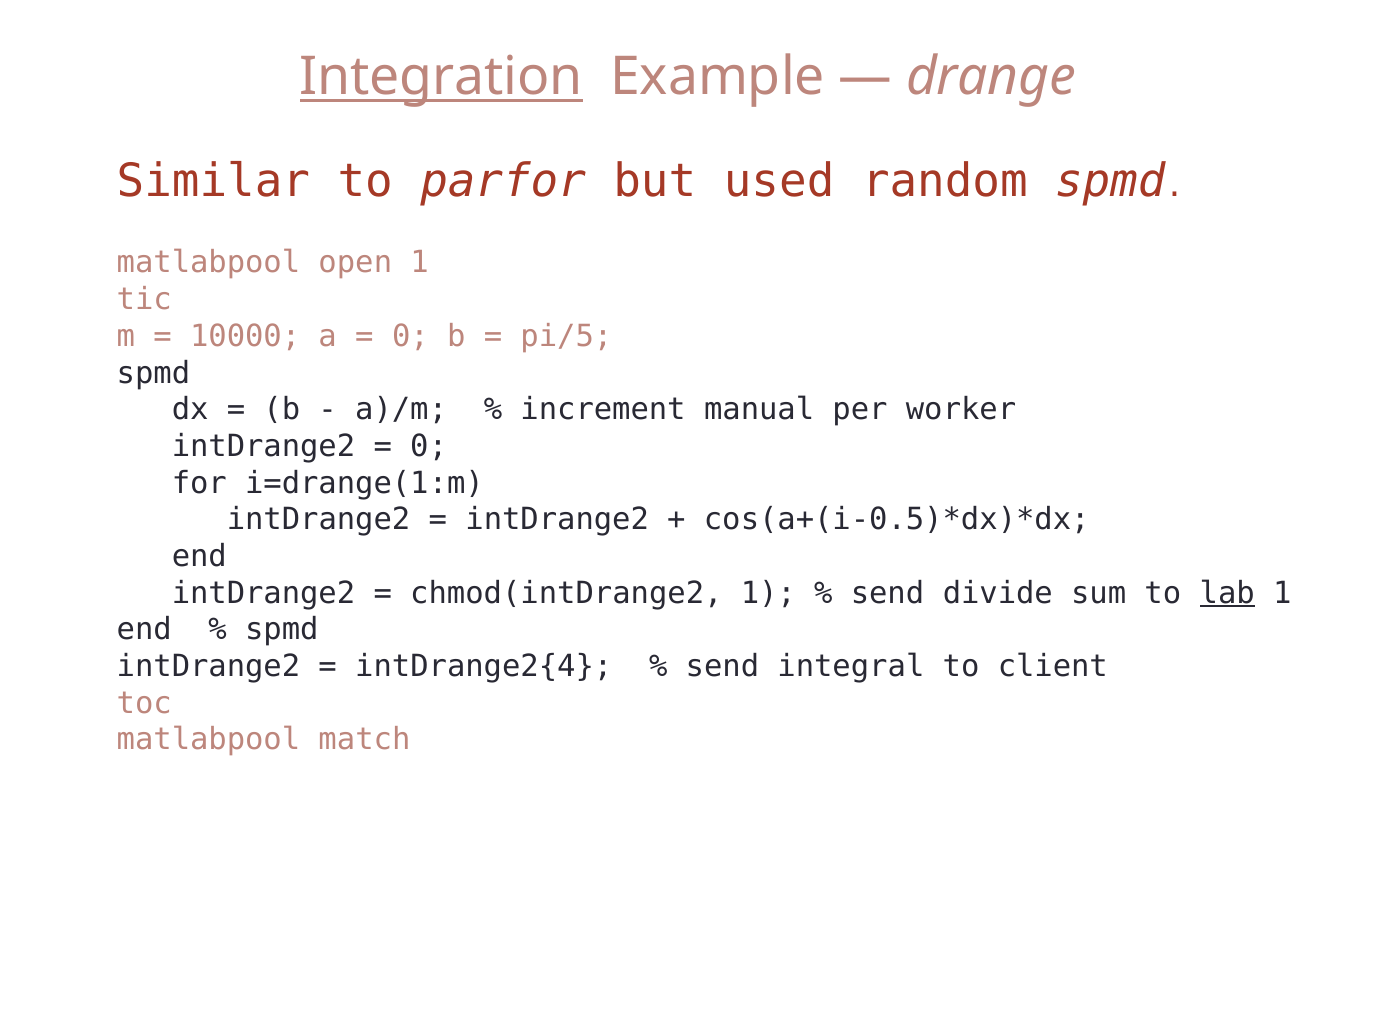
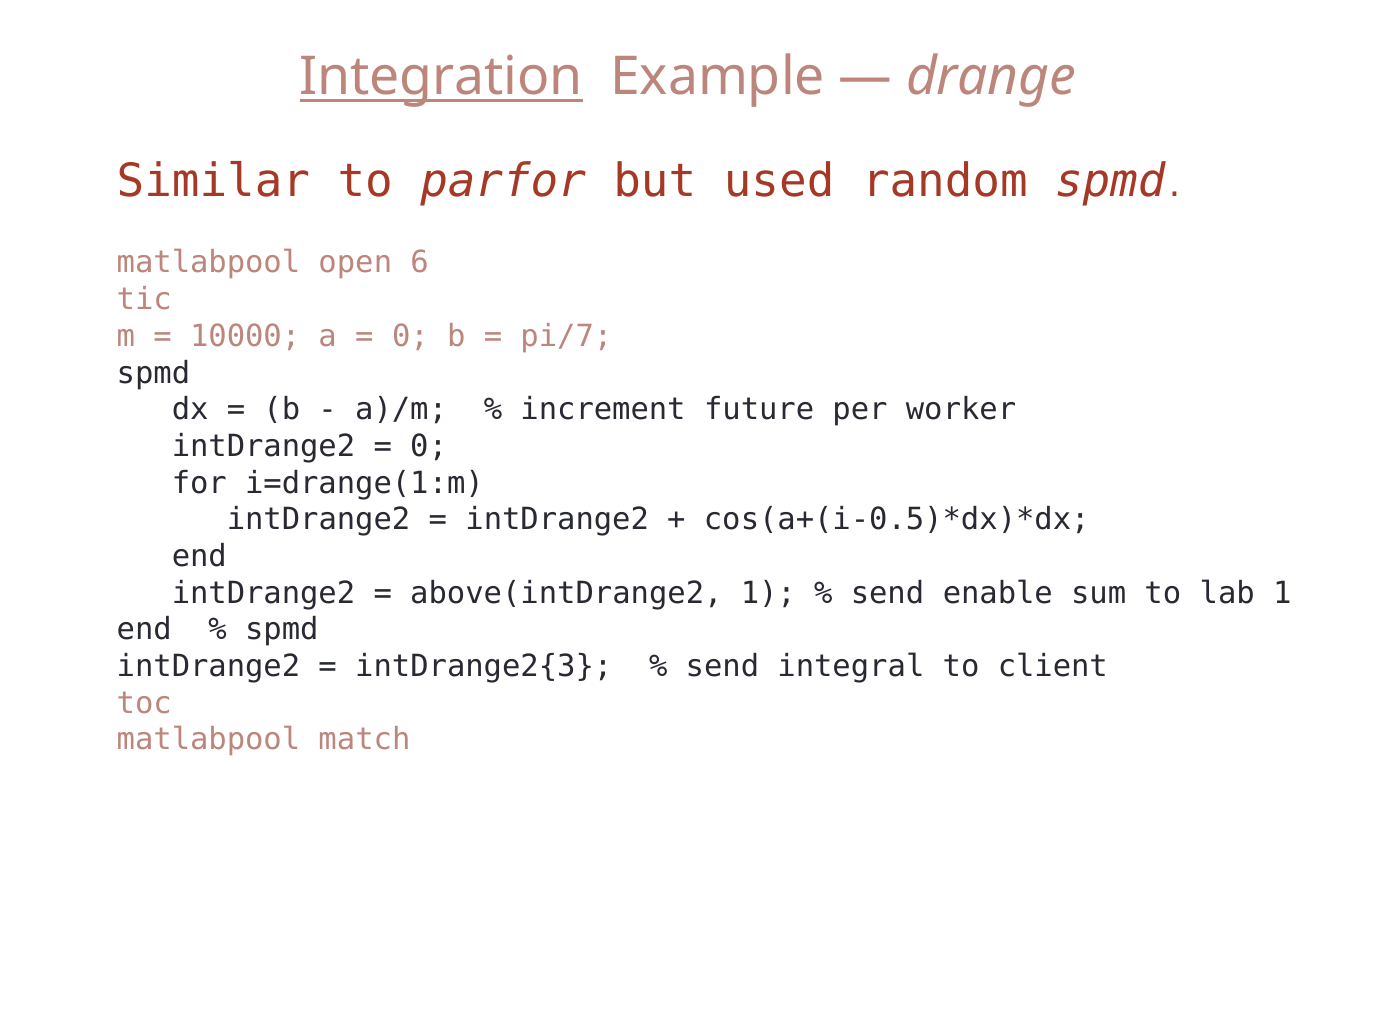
open 1: 1 -> 6
pi/5: pi/5 -> pi/7
manual: manual -> future
chmod(intDrange2: chmod(intDrange2 -> above(intDrange2
divide: divide -> enable
lab underline: present -> none
intDrange2{4: intDrange2{4 -> intDrange2{3
